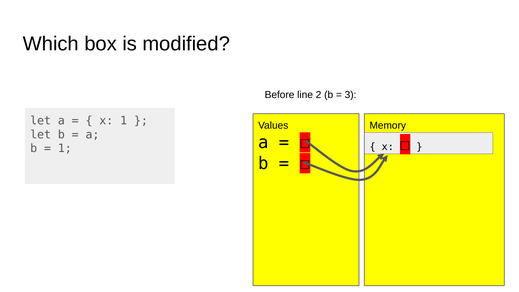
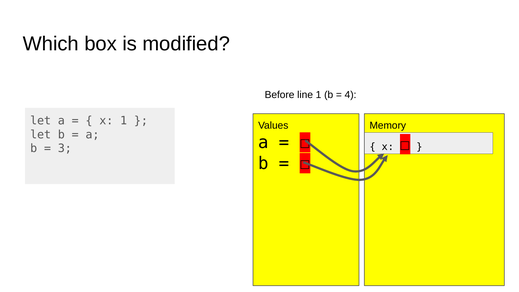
line 2: 2 -> 1
3: 3 -> 4
1 at (65, 148): 1 -> 3
